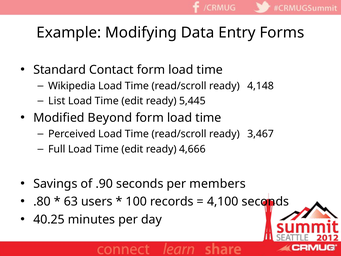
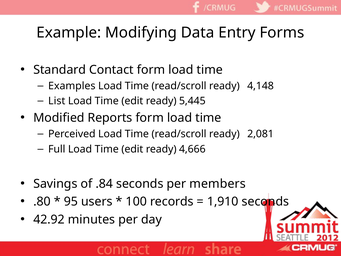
Wikipedia: Wikipedia -> Examples
Beyond: Beyond -> Reports
3,467: 3,467 -> 2,081
.90: .90 -> .84
63: 63 -> 95
4,100: 4,100 -> 1,910
40.25: 40.25 -> 42.92
